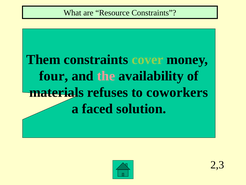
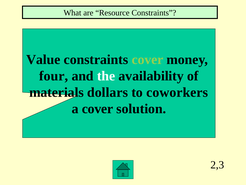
Them: Them -> Value
the colour: pink -> white
refuses: refuses -> dollars
a faced: faced -> cover
